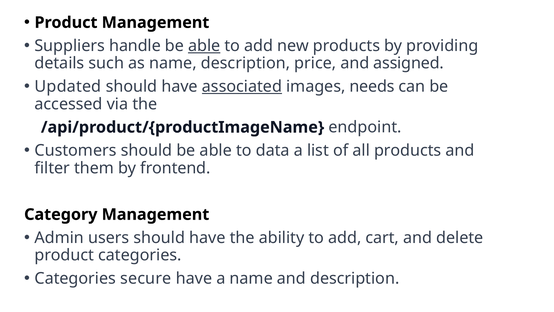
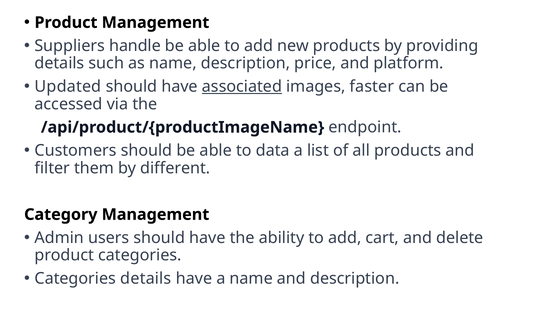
able at (204, 46) underline: present -> none
assigned: assigned -> platform
needs: needs -> faster
frontend: frontend -> different
Categories secure: secure -> details
